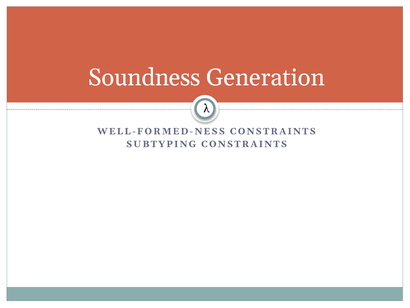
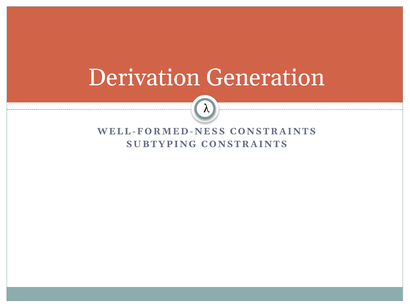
Soundness: Soundness -> Derivation
